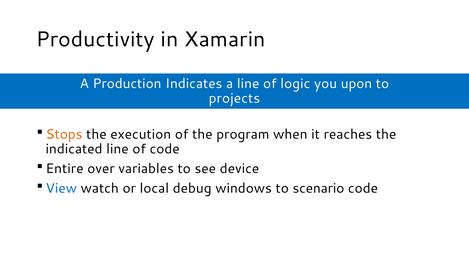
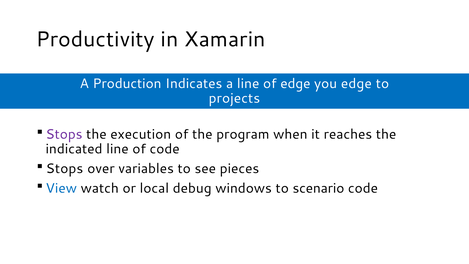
of logic: logic -> edge
you upon: upon -> edge
Stops at (64, 134) colour: orange -> purple
Entire at (65, 169): Entire -> Stops
device: device -> pieces
